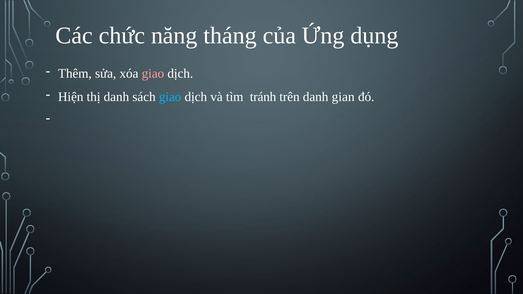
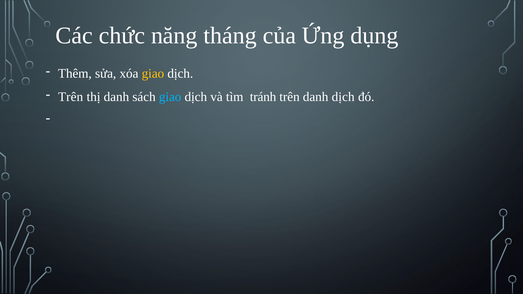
giao at (153, 74) colour: pink -> yellow
Hiện at (71, 97): Hiện -> Trên
danh gian: gian -> dịch
